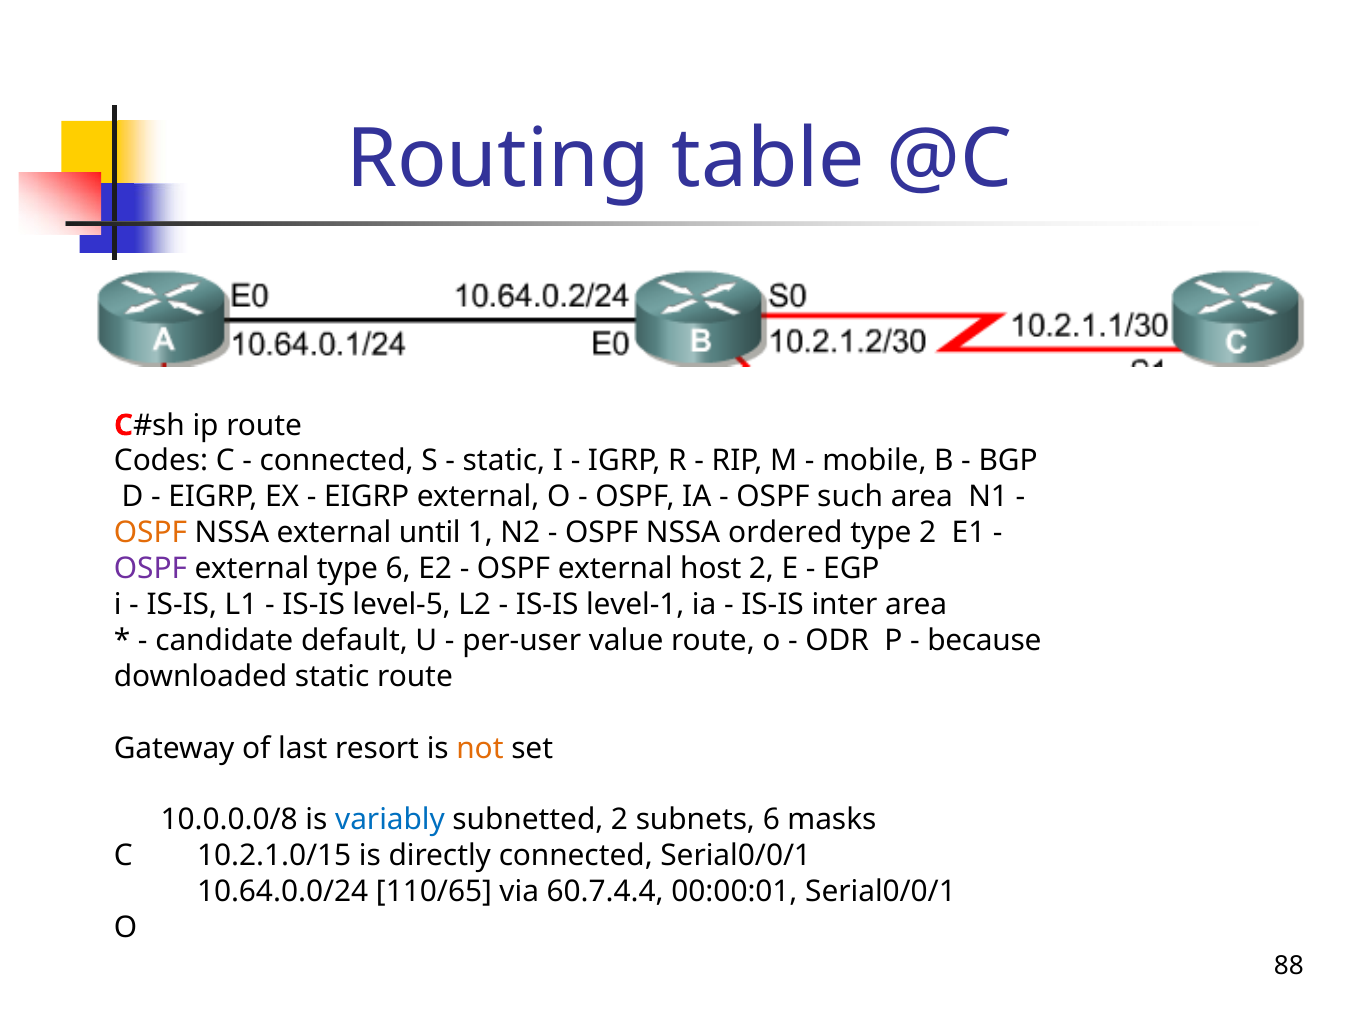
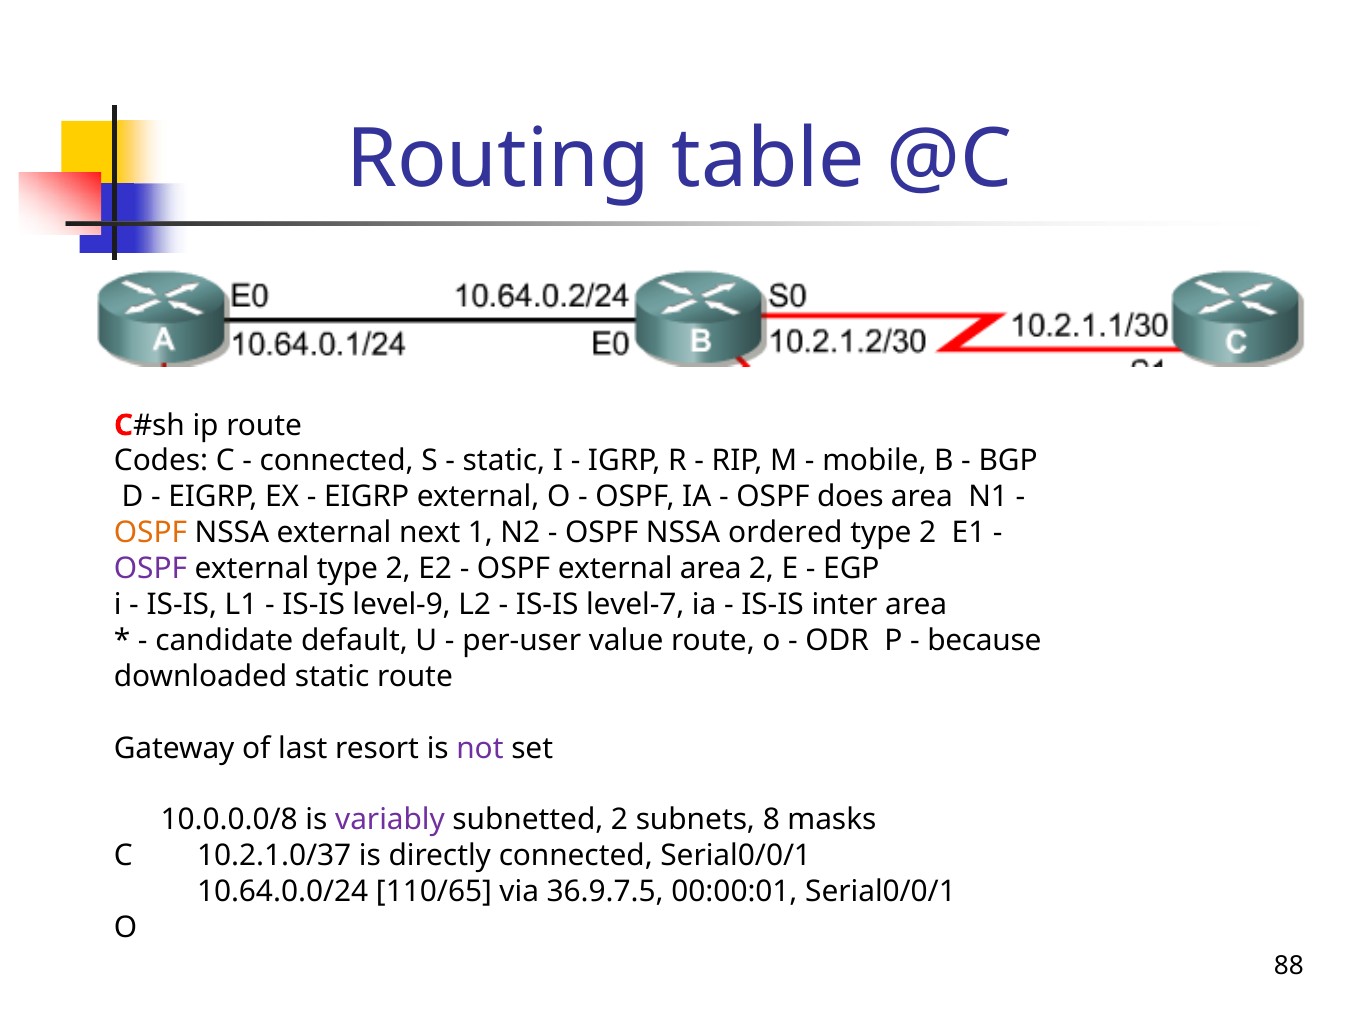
such: such -> does
until: until -> next
external type 6: 6 -> 2
external host: host -> area
level-5: level-5 -> level-9
level-1: level-1 -> level-7
not colour: orange -> purple
variably colour: blue -> purple
subnets 6: 6 -> 8
10.2.1.0/15: 10.2.1.0/15 -> 10.2.1.0/37
60.7.4.4: 60.7.4.4 -> 36.9.7.5
